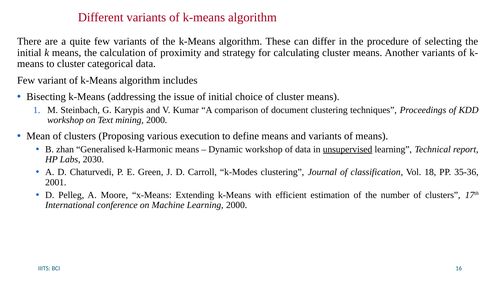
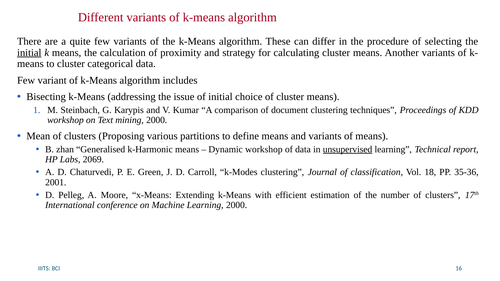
initial at (29, 53) underline: none -> present
execution: execution -> partitions
2030: 2030 -> 2069
